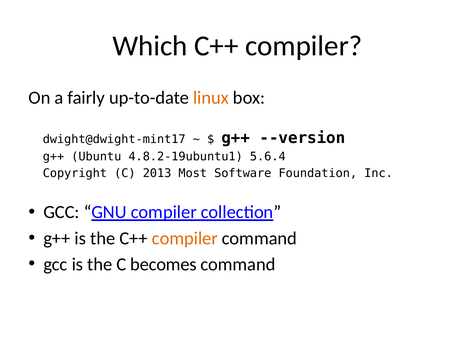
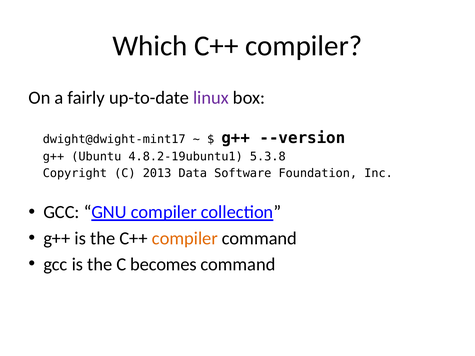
linux colour: orange -> purple
5.6.4: 5.6.4 -> 5.3.8
Most: Most -> Data
